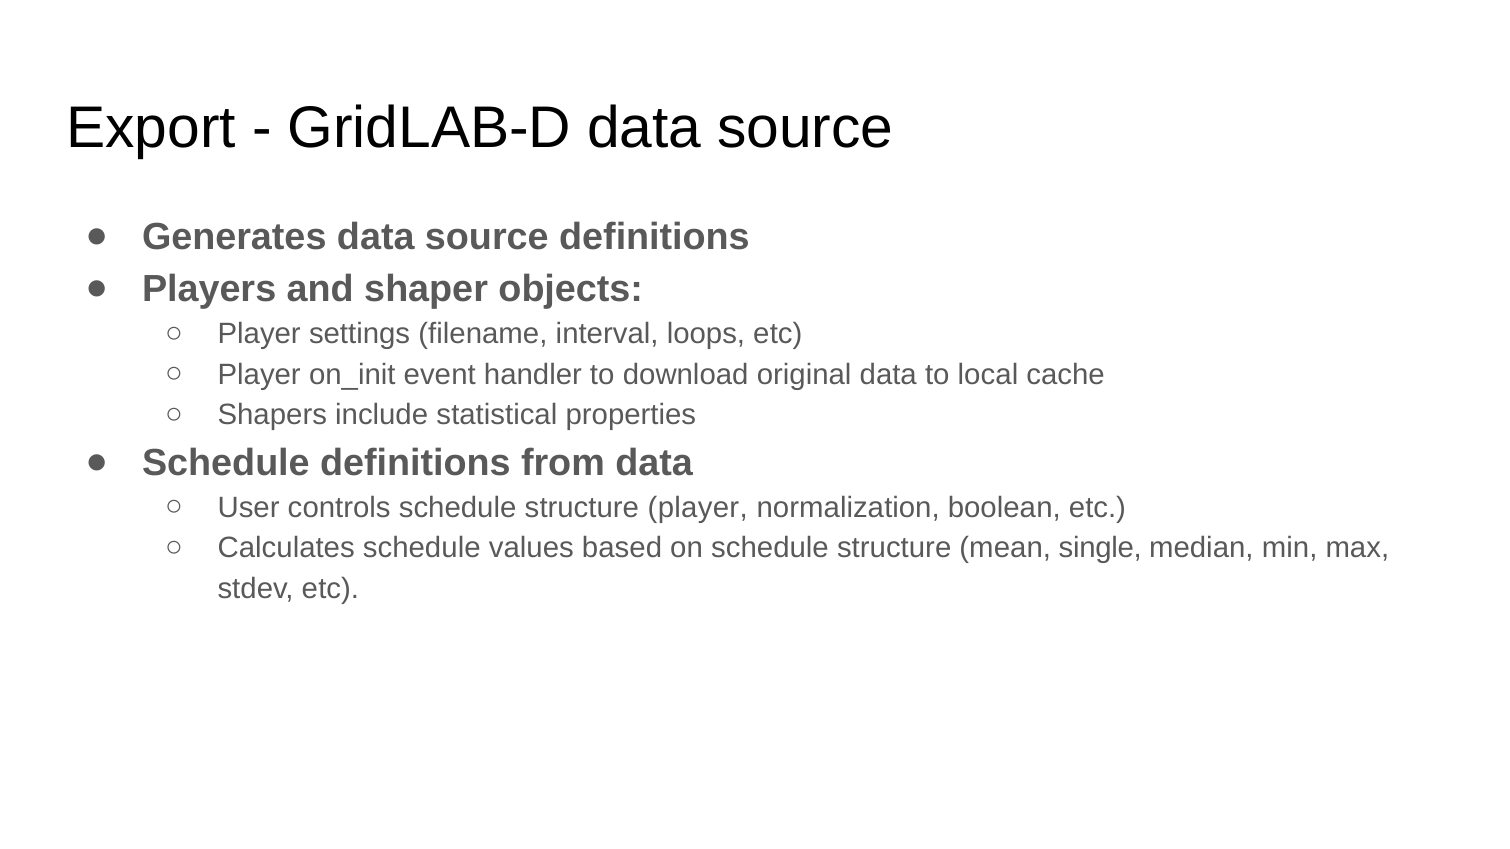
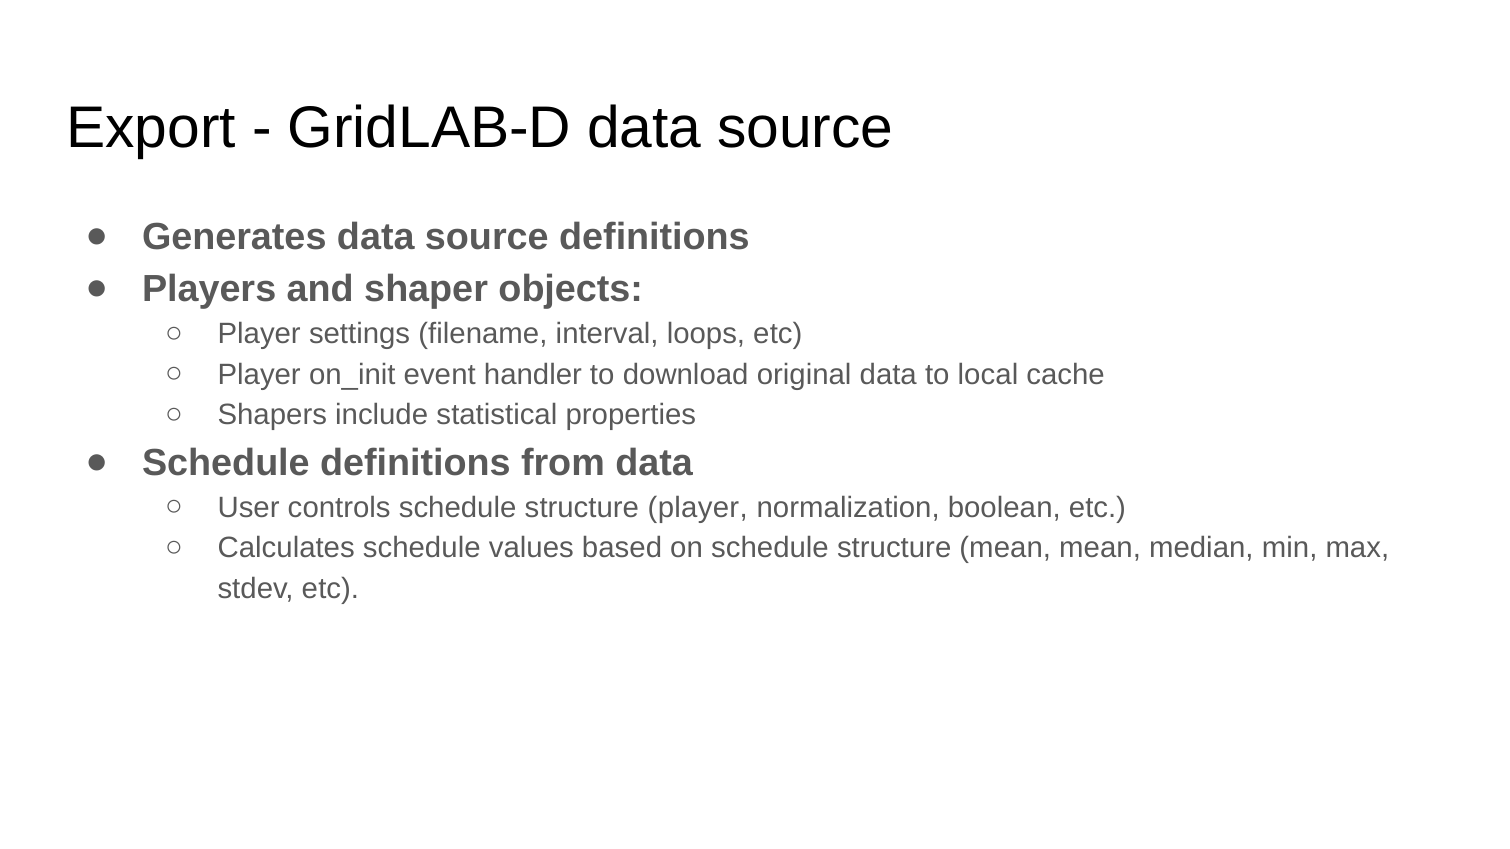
mean single: single -> mean
